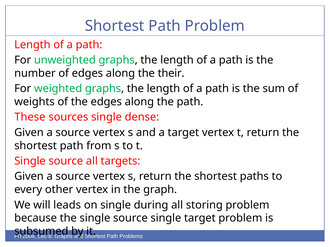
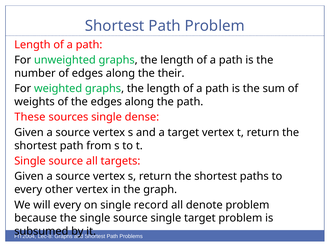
will leads: leads -> every
during: during -> record
storing: storing -> denote
